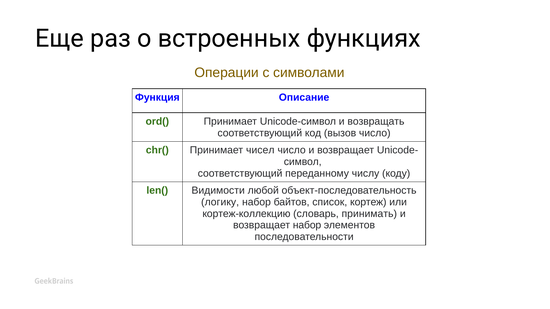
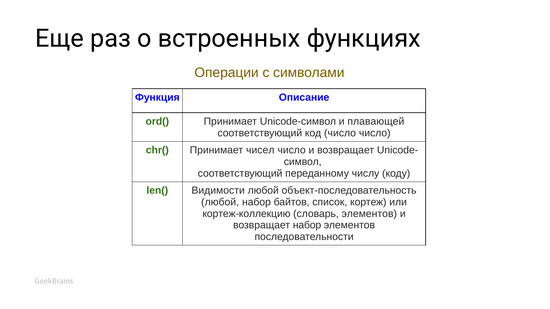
возвращать: возвращать -> плавающей
код вызов: вызов -> число
логику at (220, 202): логику -> любой
словарь принимать: принимать -> элементов
